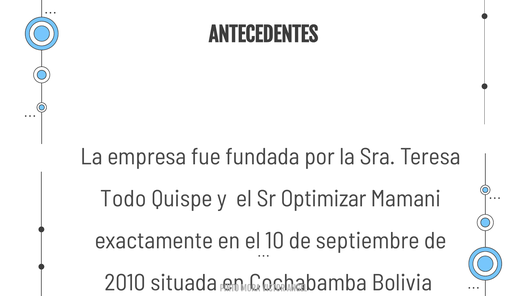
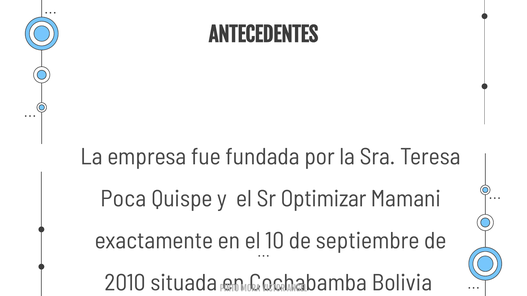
Todo: Todo -> Poca
